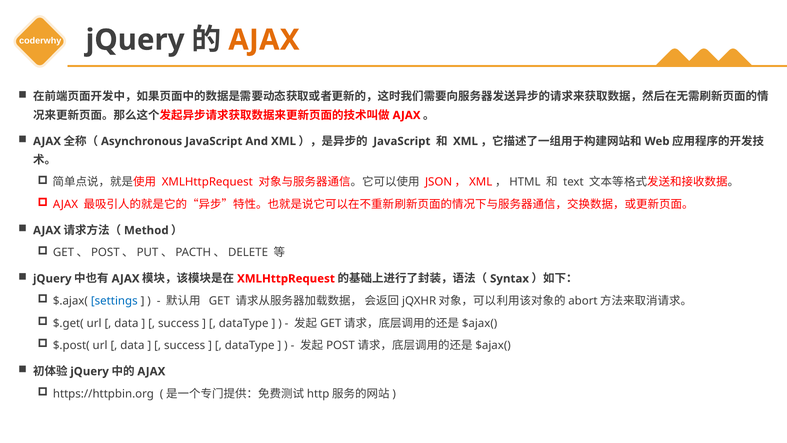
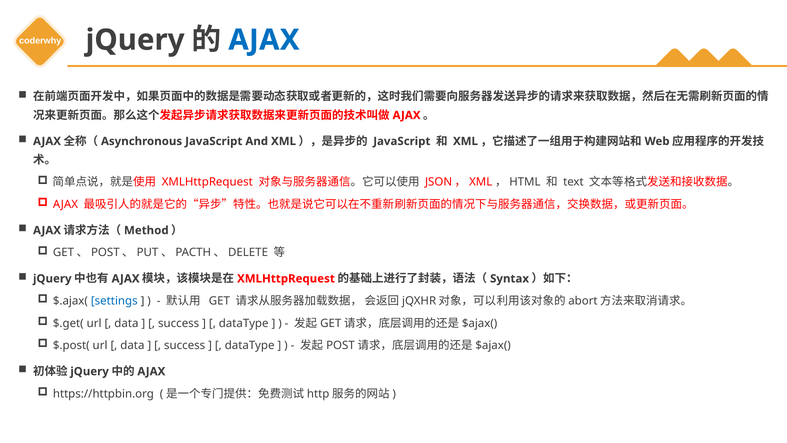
AJAX at (264, 40) colour: orange -> blue
